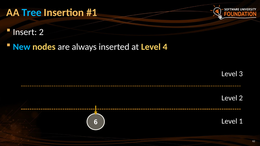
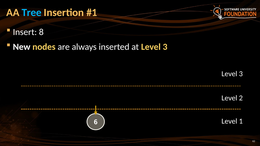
Insert 2: 2 -> 8
New colour: light blue -> white
at Level 4: 4 -> 3
